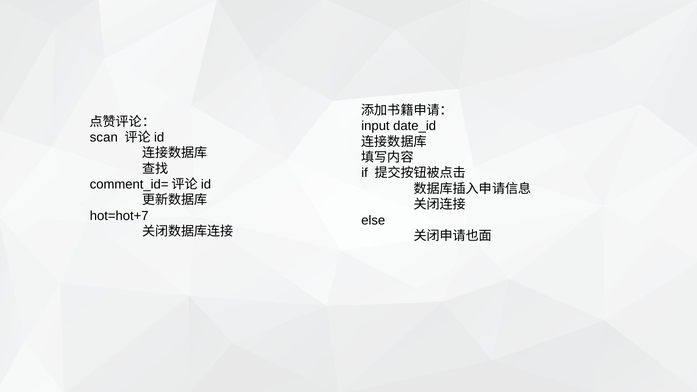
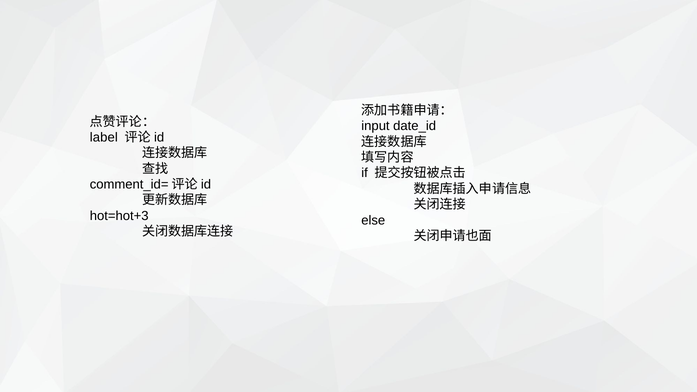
scan: scan -> label
hot=hot+7: hot=hot+7 -> hot=hot+3
